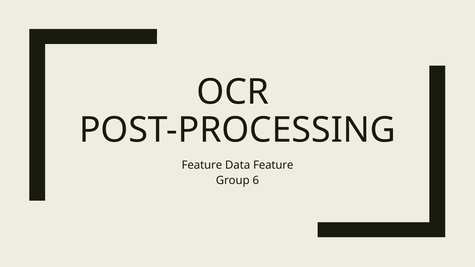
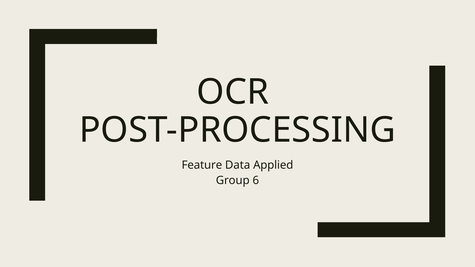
Data Feature: Feature -> Applied
